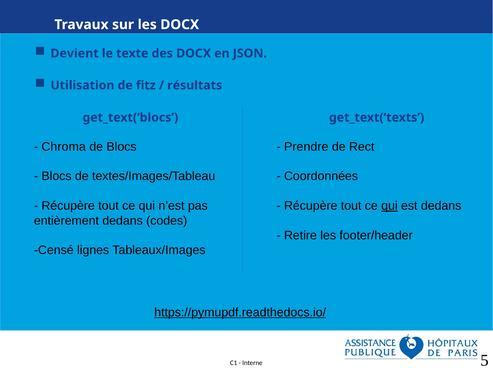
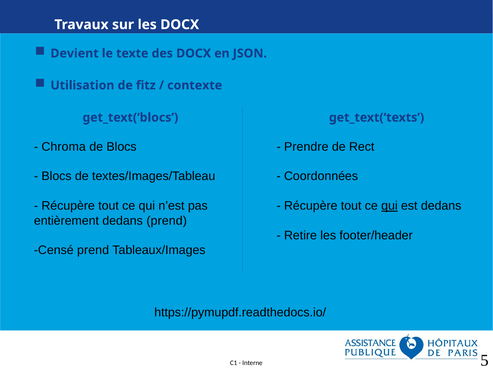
résultats: résultats -> contexte
dedans codes: codes -> prend
Censé lignes: lignes -> prend
https://pymupdf.readthedocs.io/ underline: present -> none
